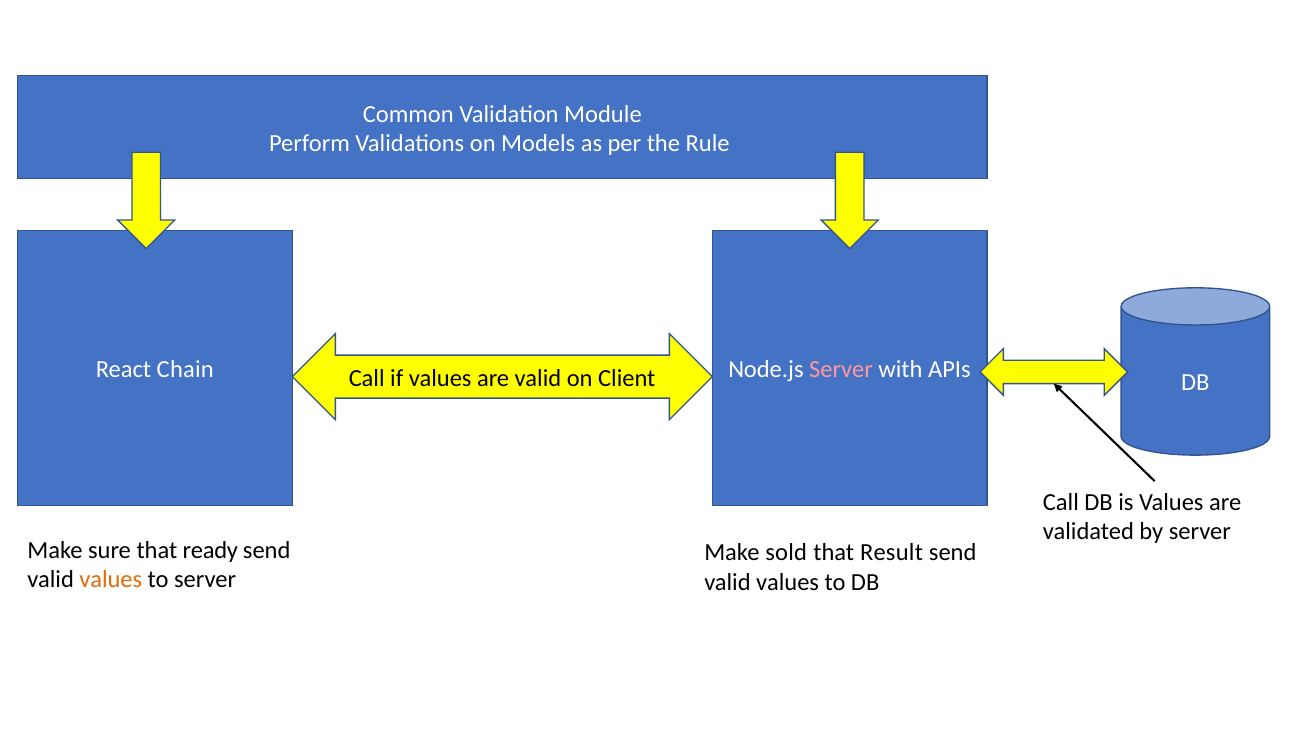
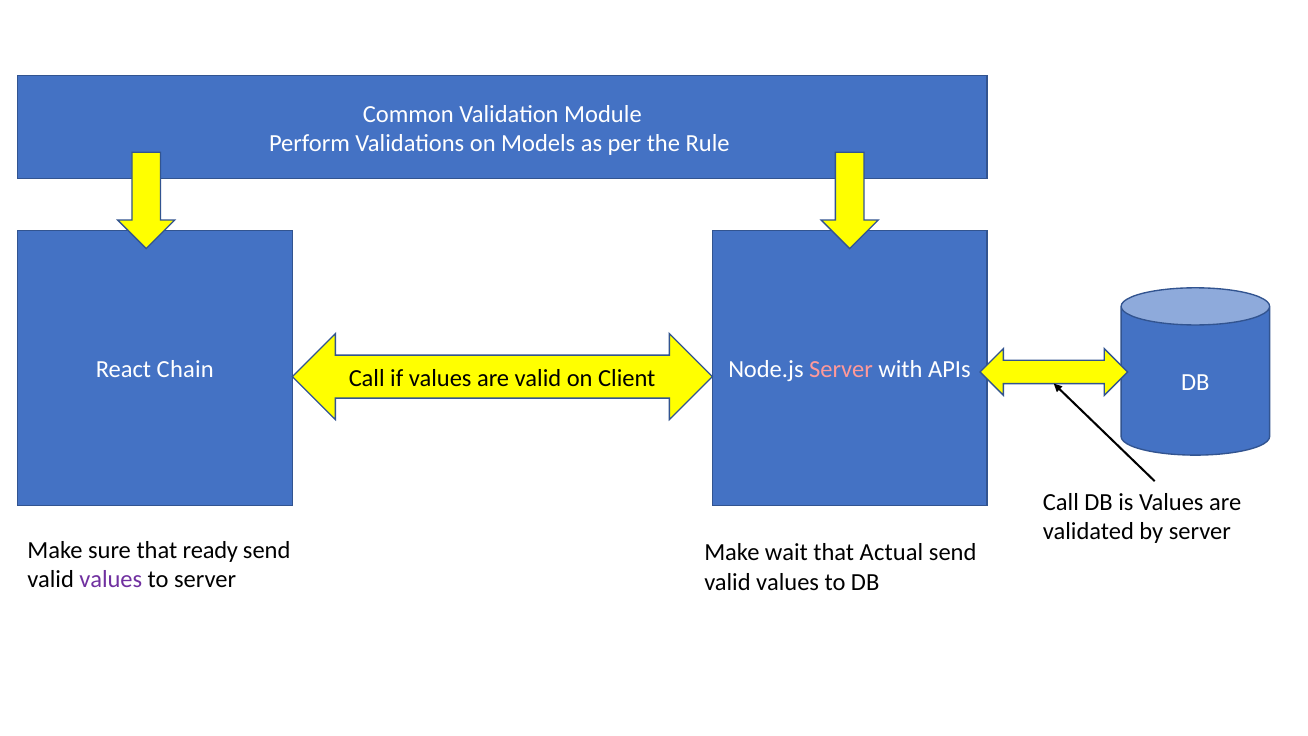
sold: sold -> wait
Result: Result -> Actual
values at (111, 579) colour: orange -> purple
